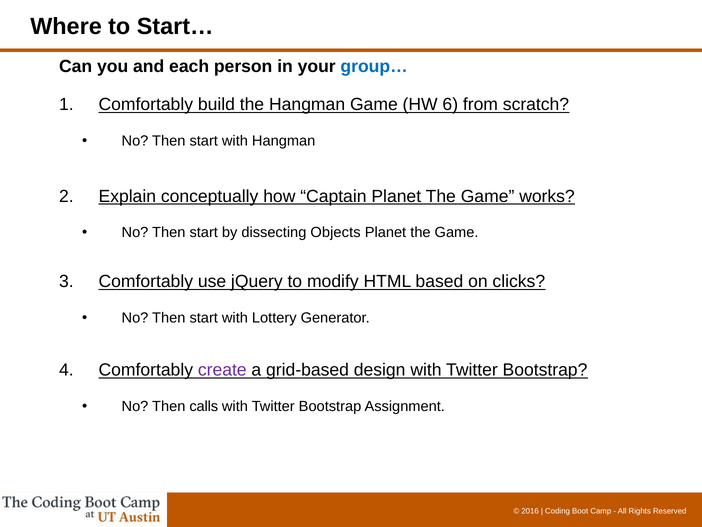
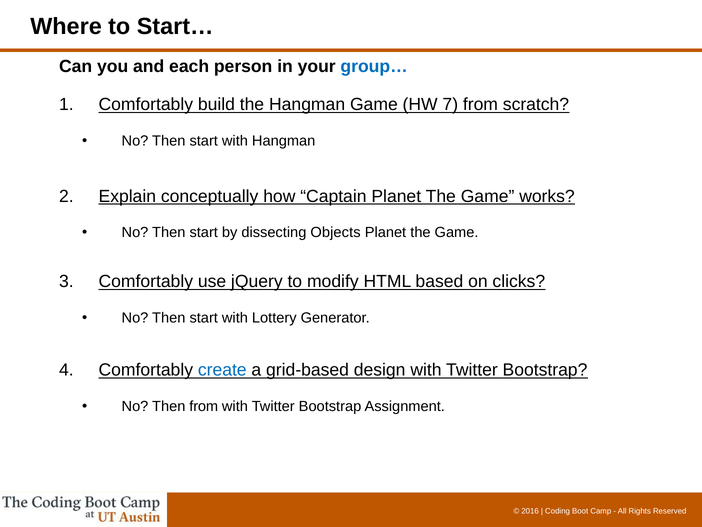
6: 6 -> 7
create colour: purple -> blue
Then calls: calls -> from
